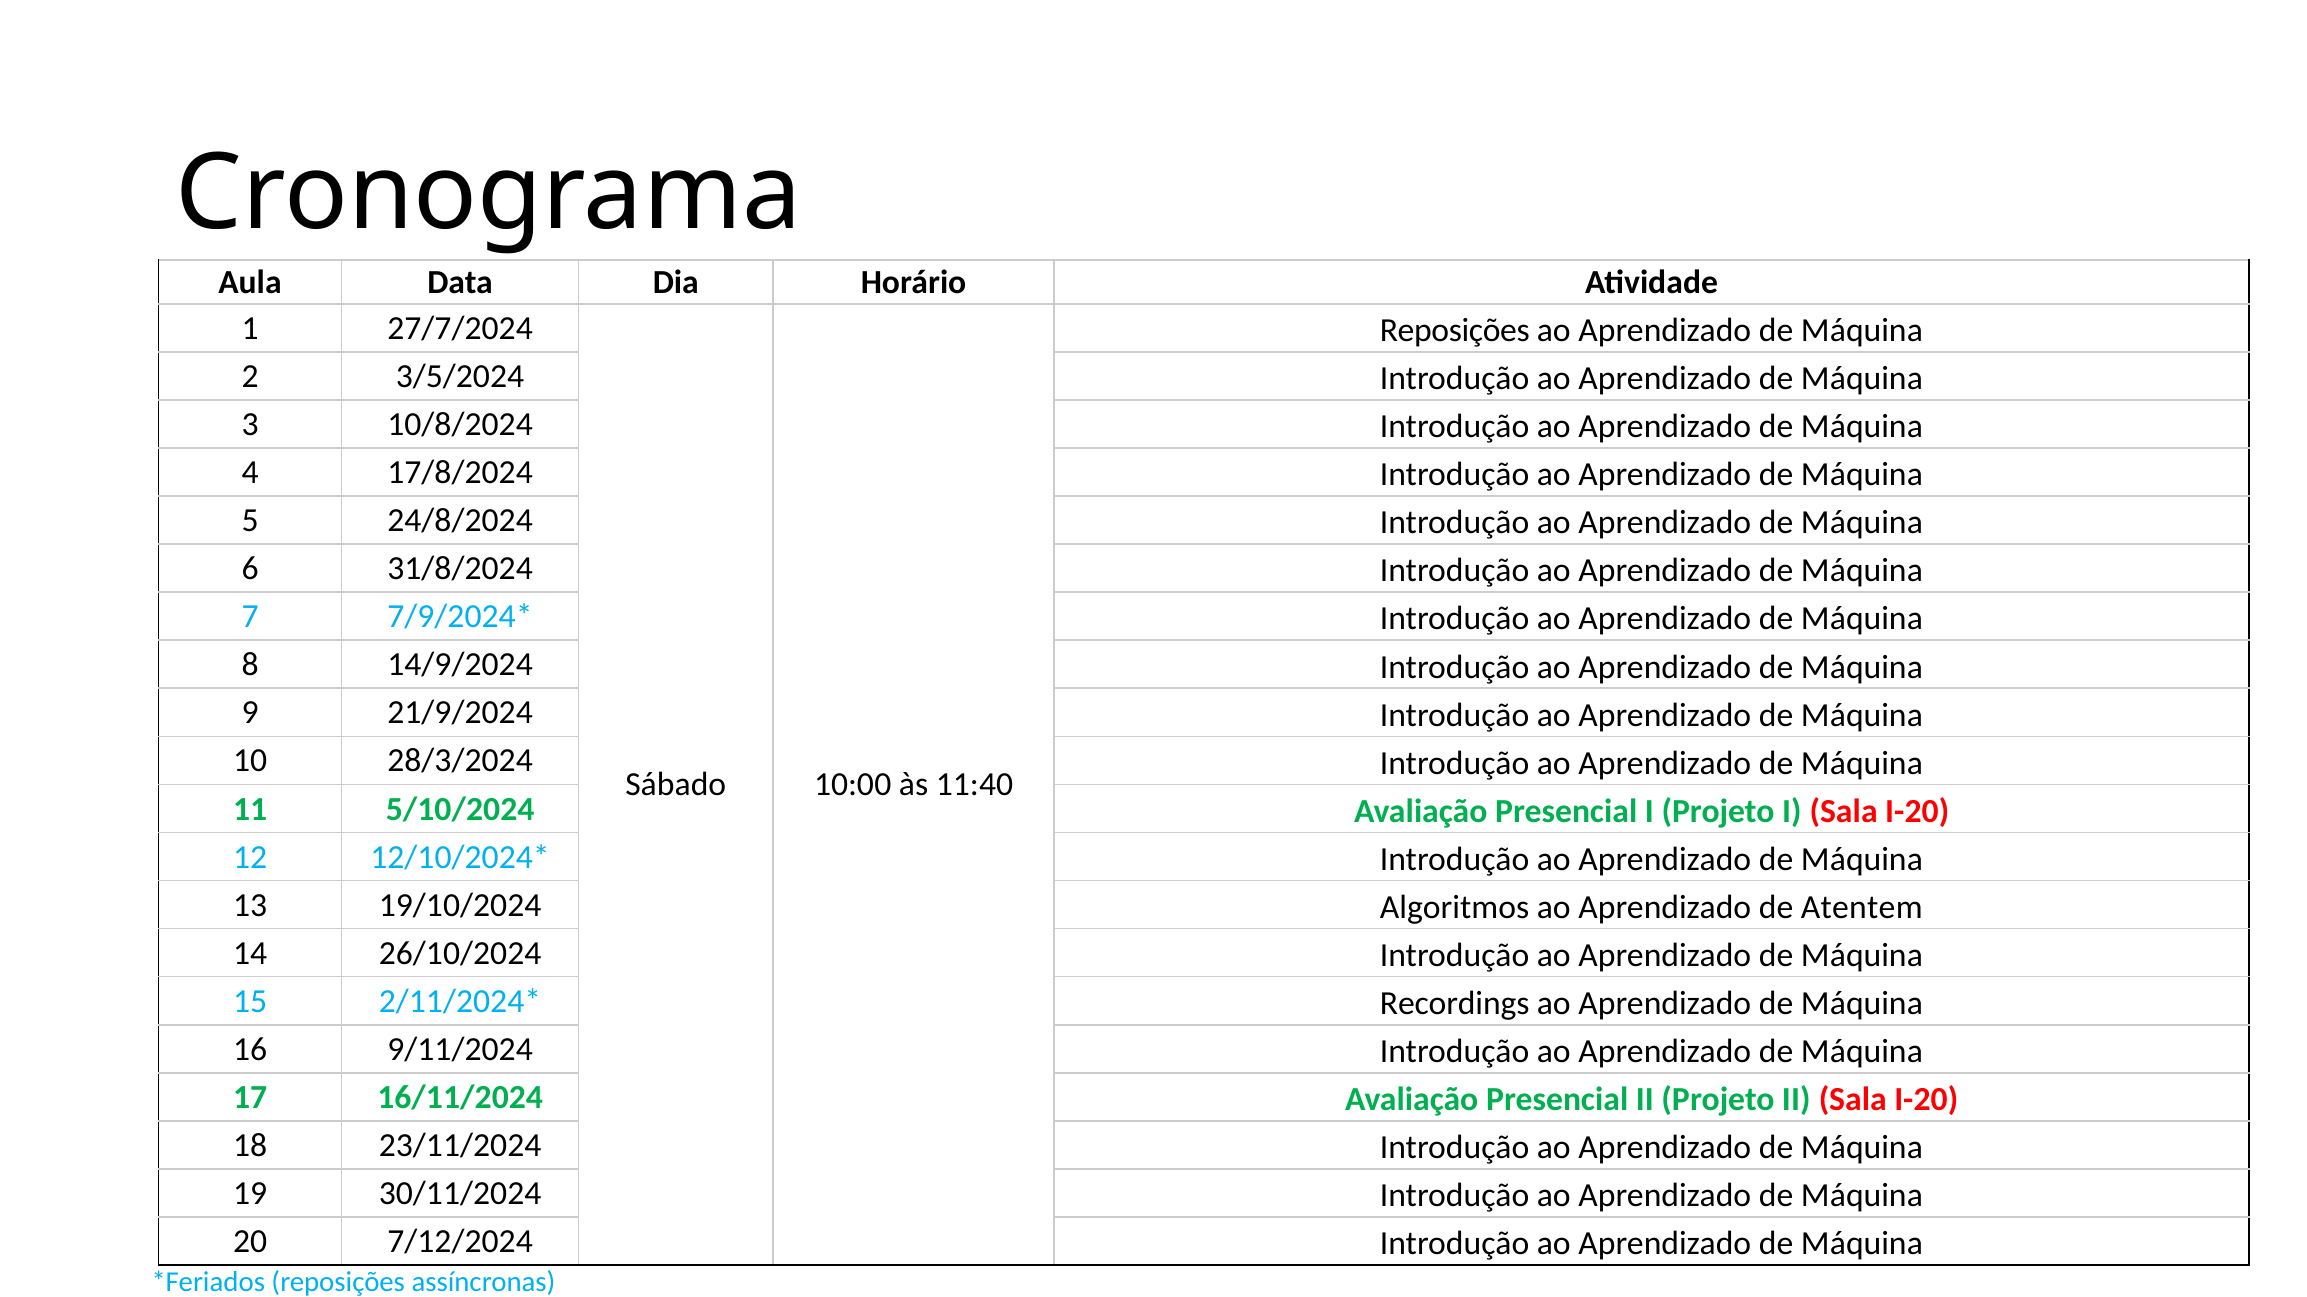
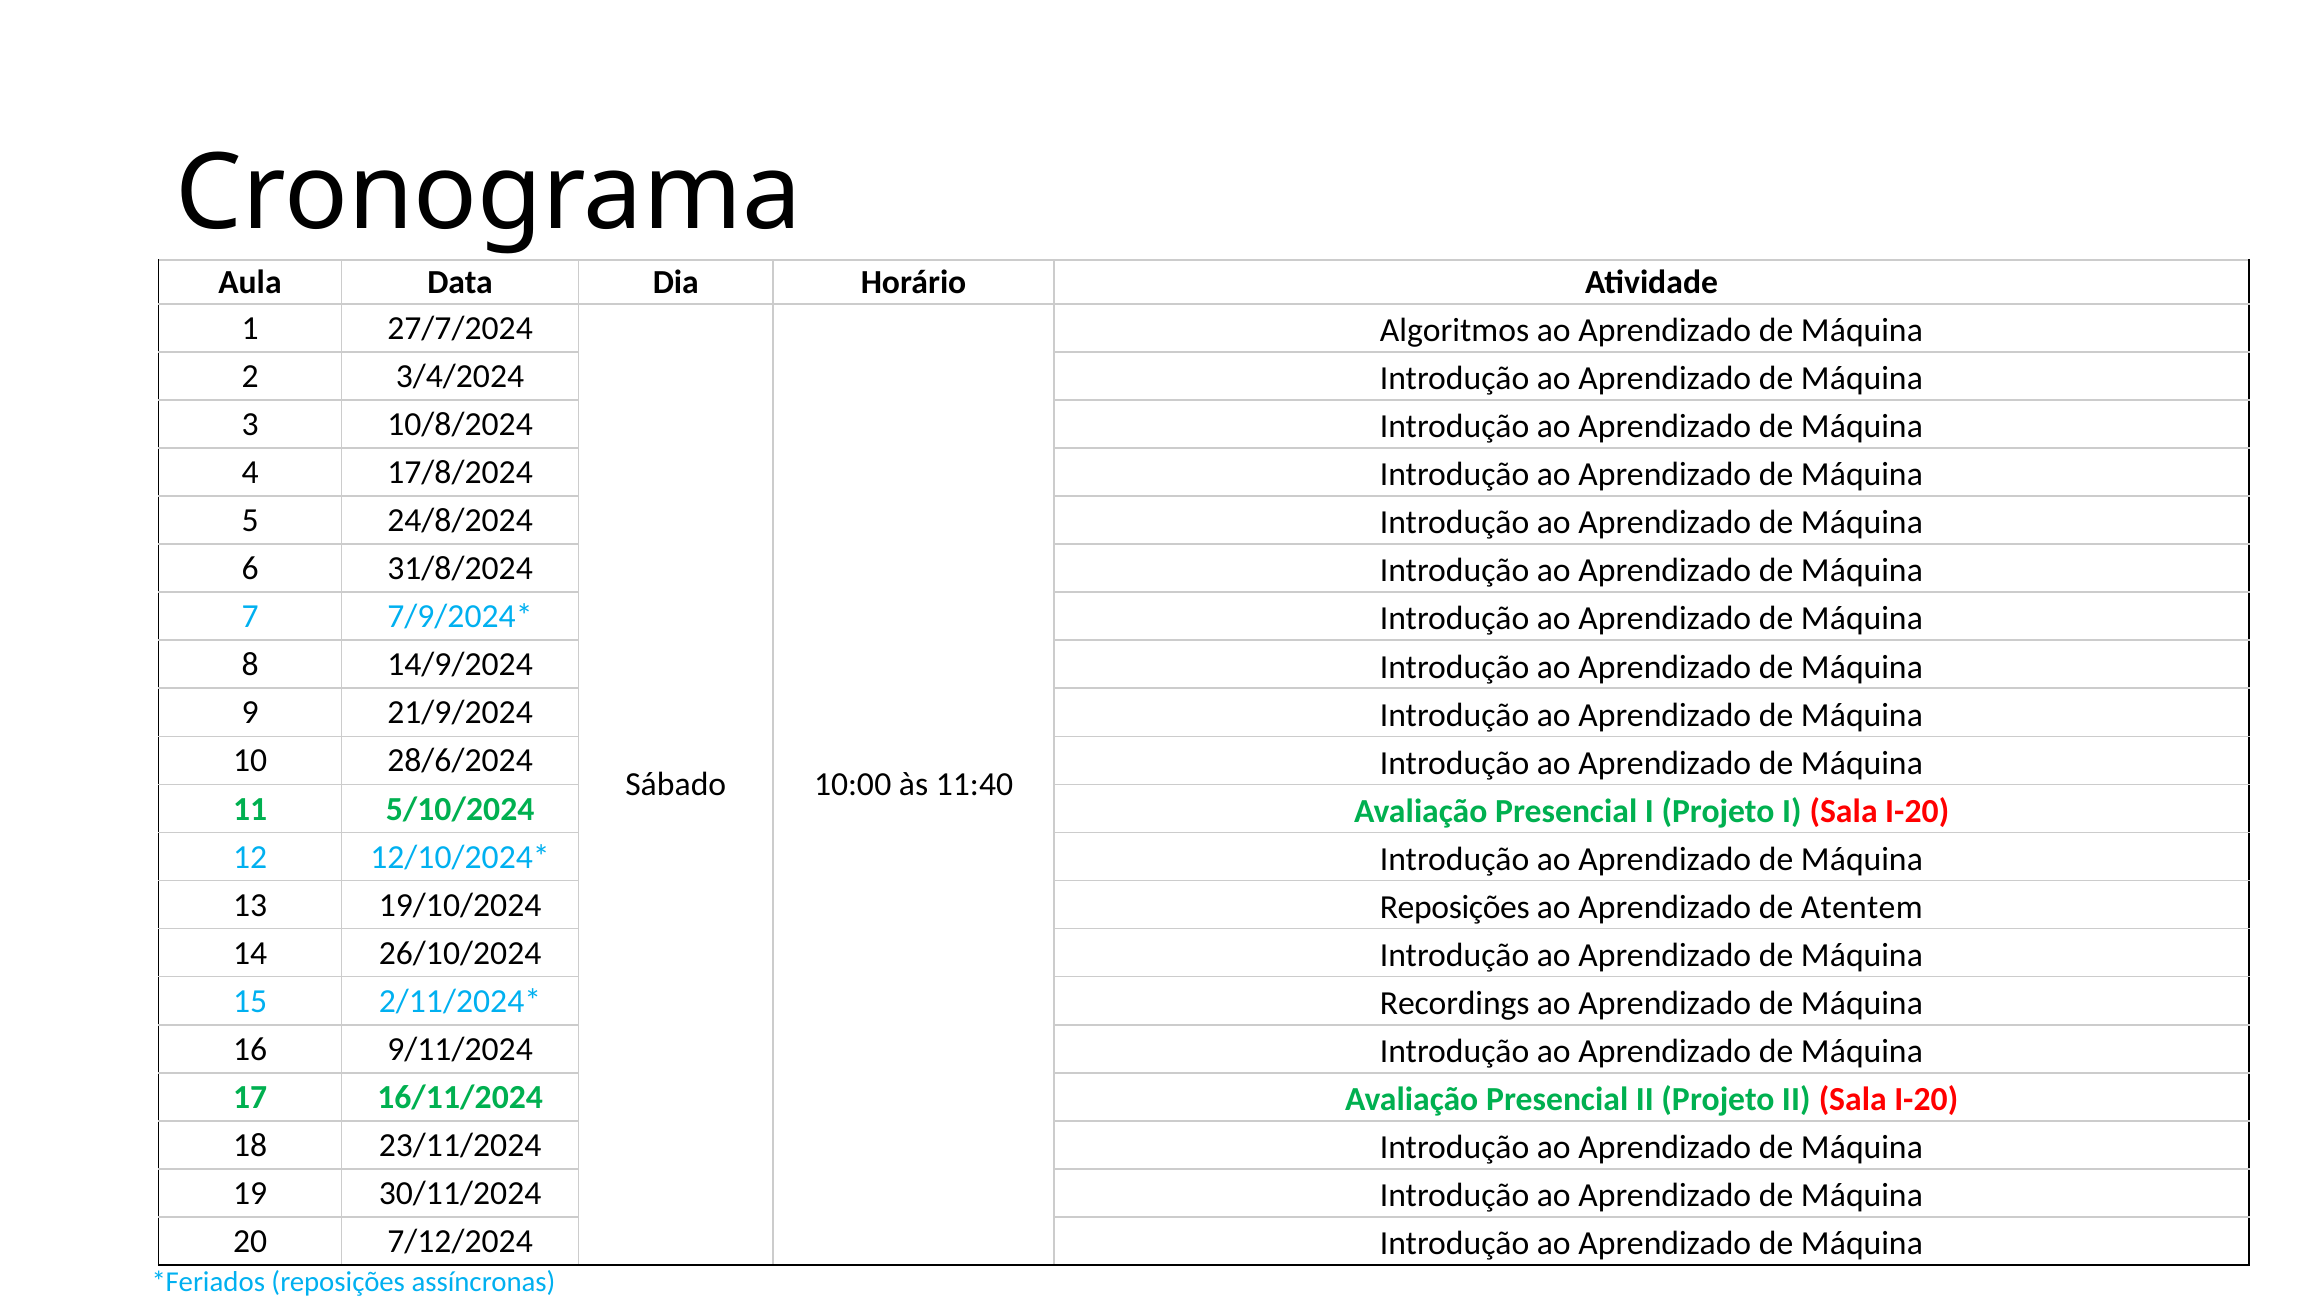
Reposições at (1455, 331): Reposições -> Algoritmos
3/5/2024: 3/5/2024 -> 3/4/2024
28/3/2024: 28/3/2024 -> 28/6/2024
19/10/2024 Algoritmos: Algoritmos -> Reposições
